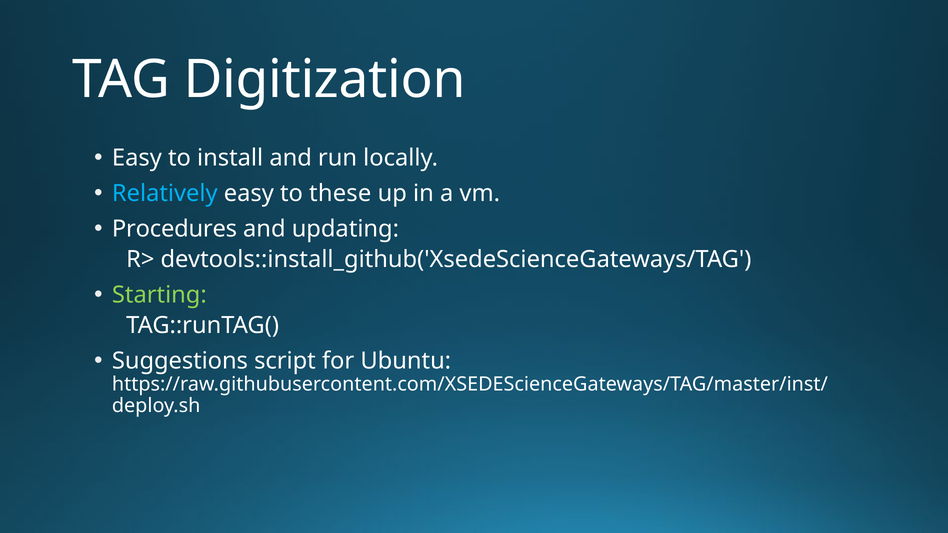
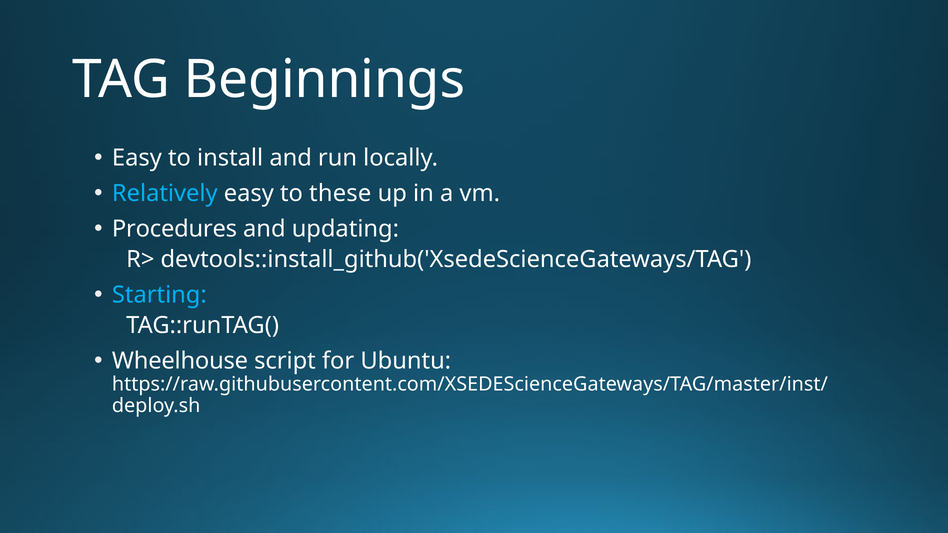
Digitization: Digitization -> Beginnings
Starting colour: light green -> light blue
Suggestions: Suggestions -> Wheelhouse
